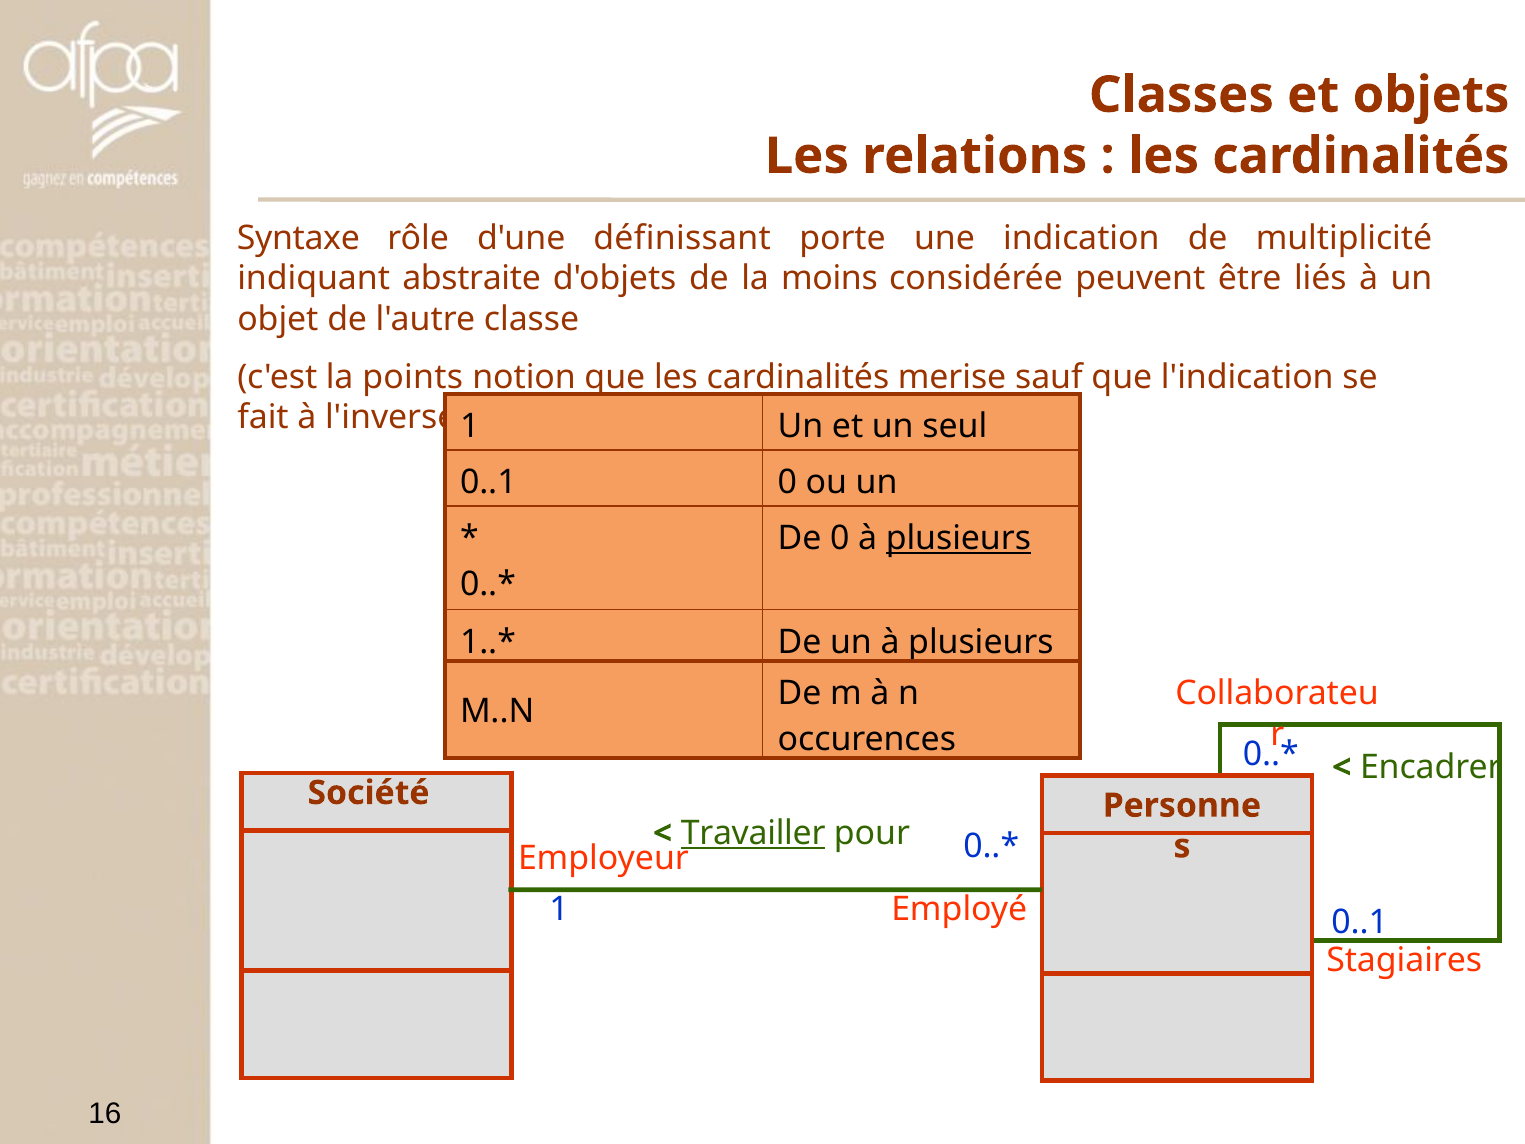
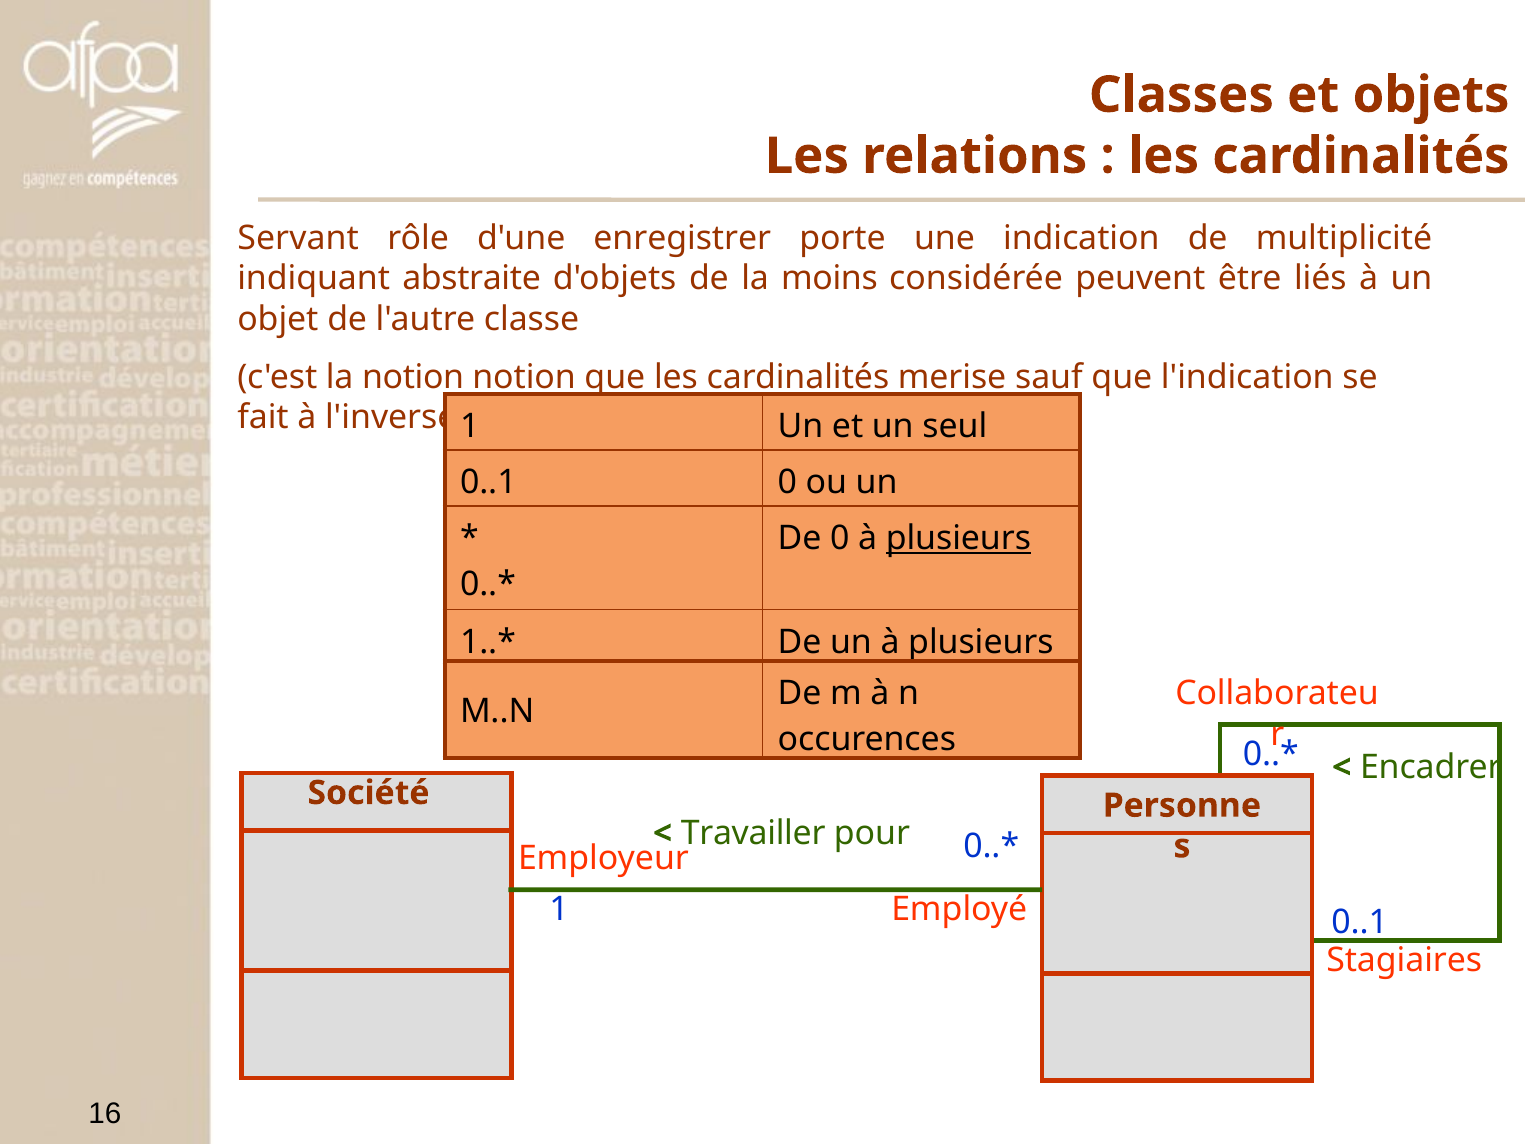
Syntaxe: Syntaxe -> Servant
définissant: définissant -> enregistrer
la points: points -> notion
Travailler underline: present -> none
